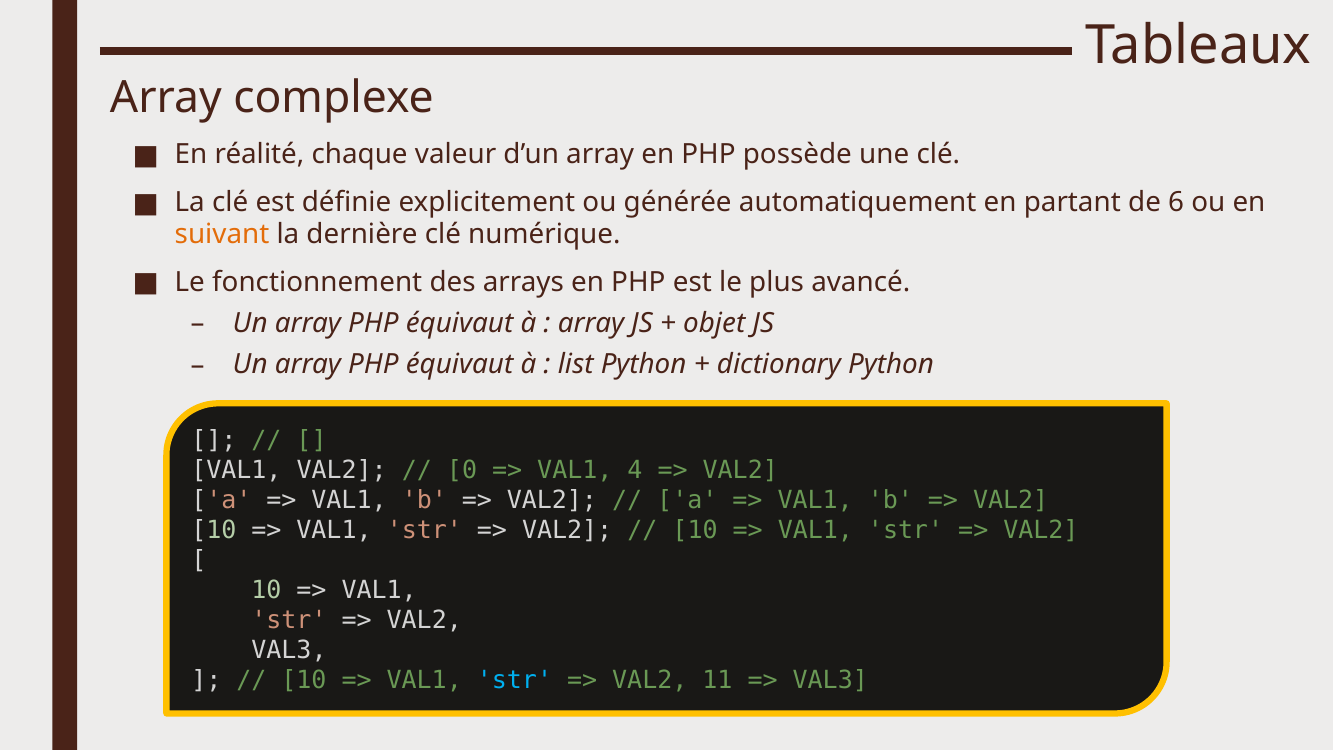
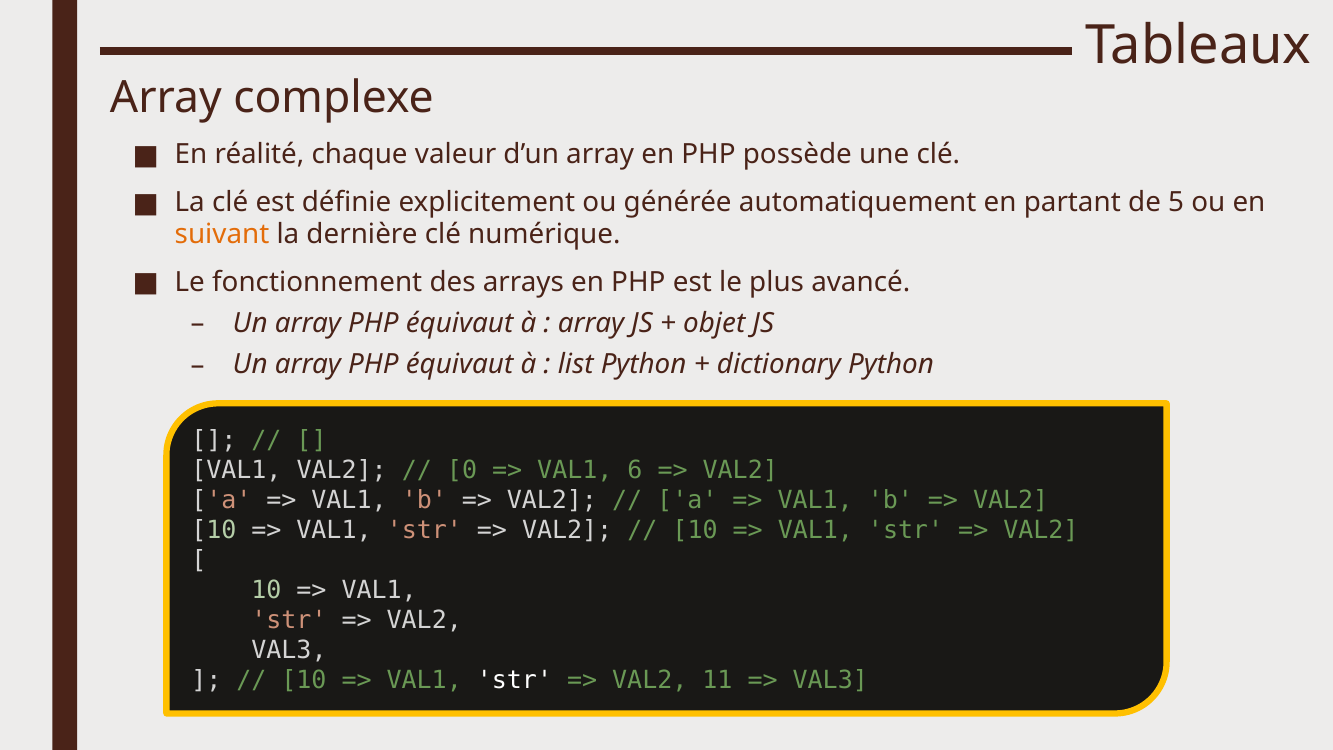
6: 6 -> 5
4: 4 -> 6
str at (514, 680) colour: light blue -> white
